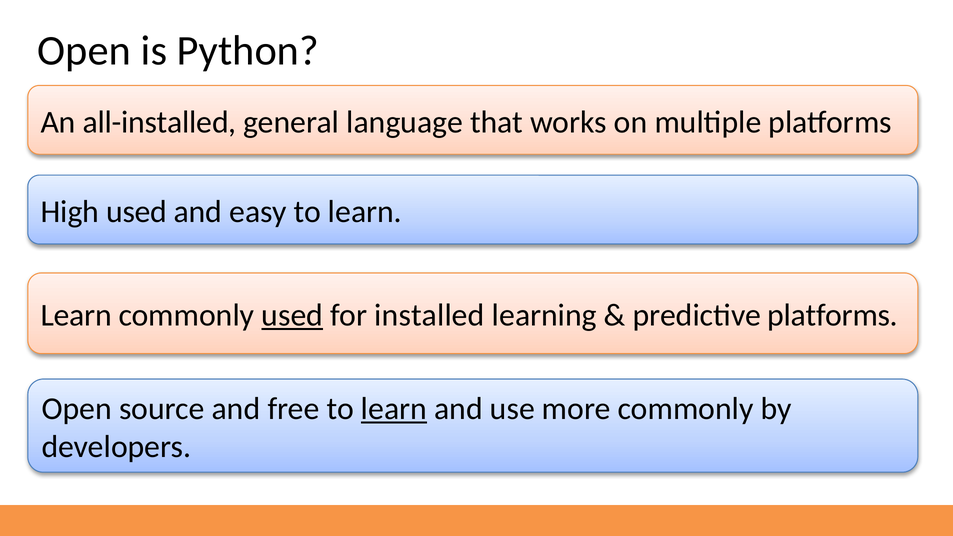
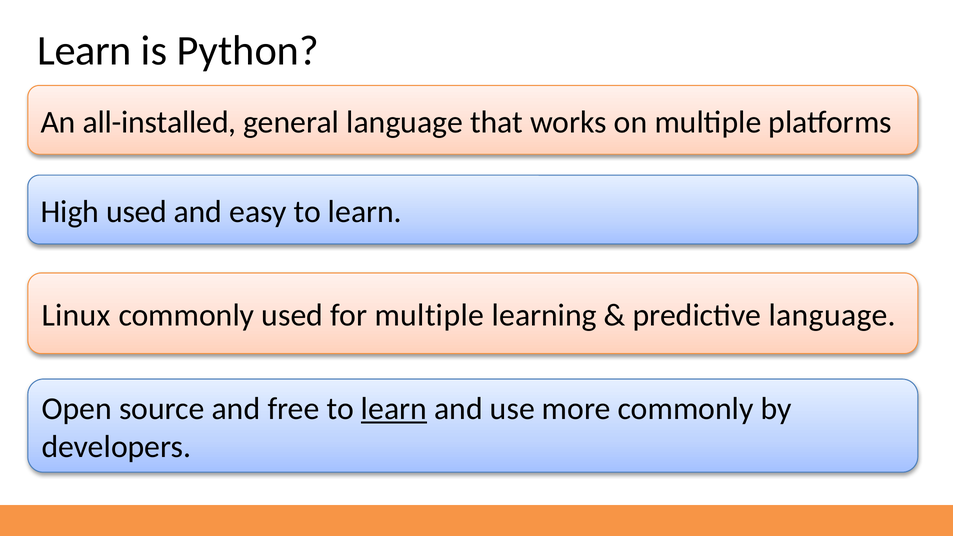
Open at (84, 51): Open -> Learn
Learn at (76, 316): Learn -> Linux
used at (292, 316) underline: present -> none
for installed: installed -> multiple
predictive platforms: platforms -> language
